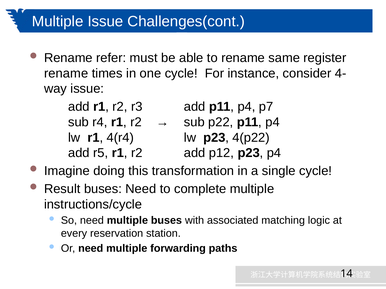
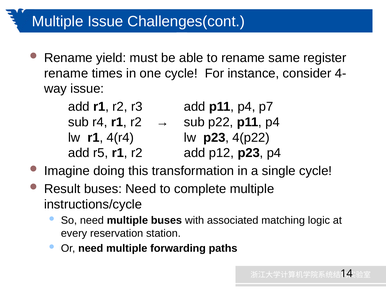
refer: refer -> yield
